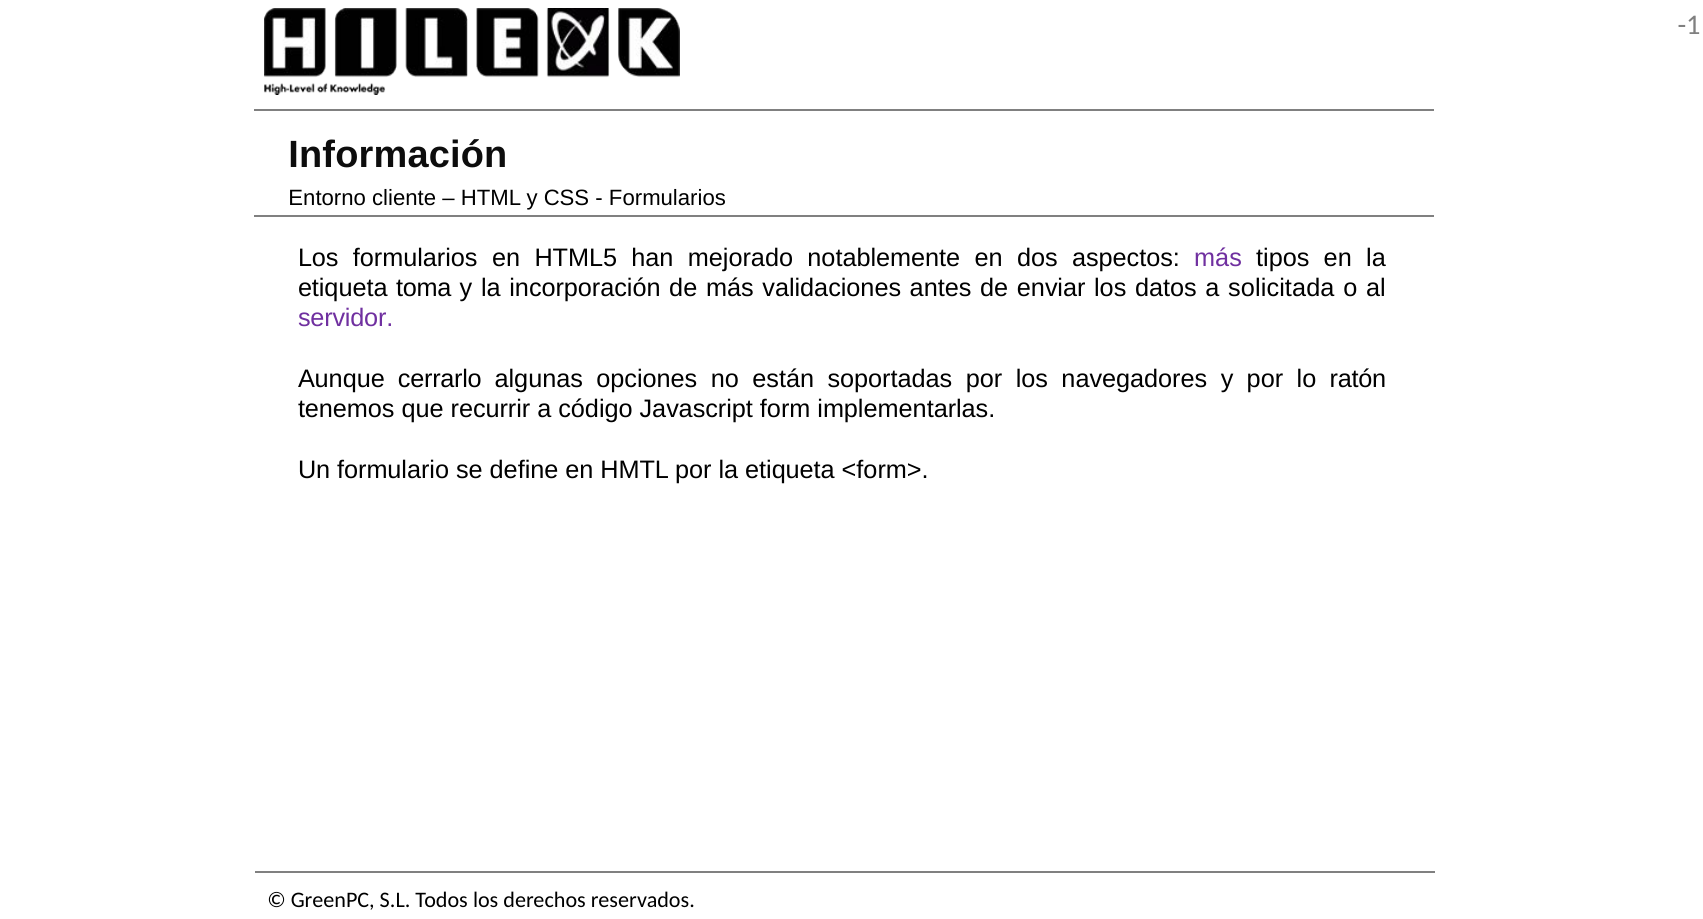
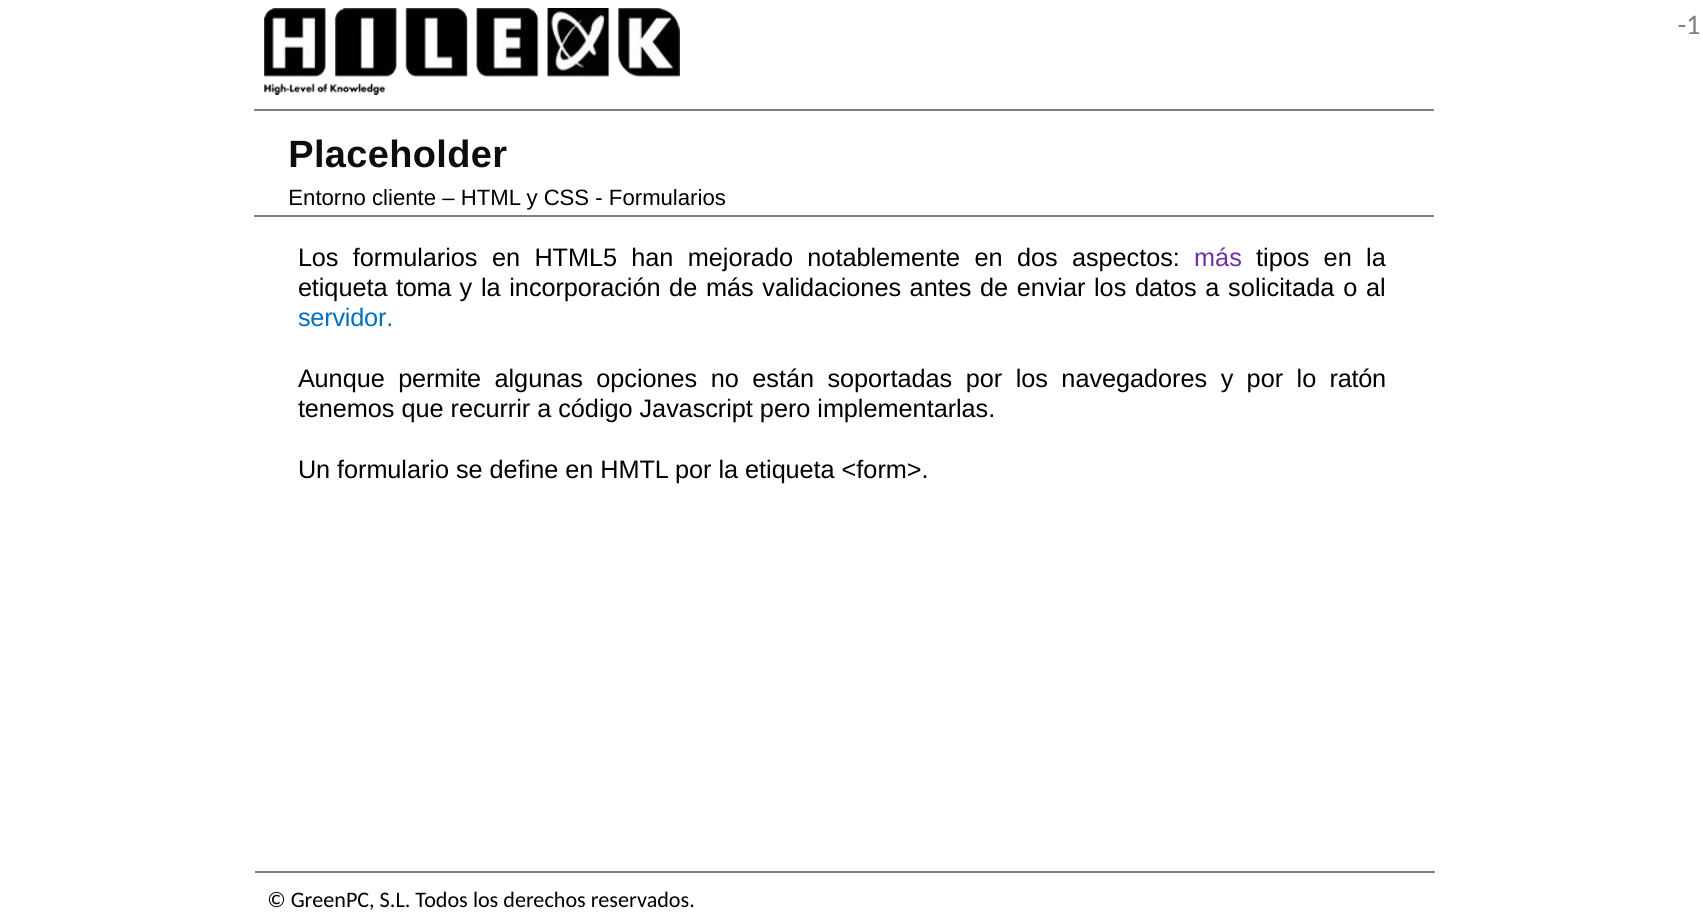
Información: Información -> Placeholder
servidor colour: purple -> blue
cerrarlo: cerrarlo -> permite
form: form -> pero
